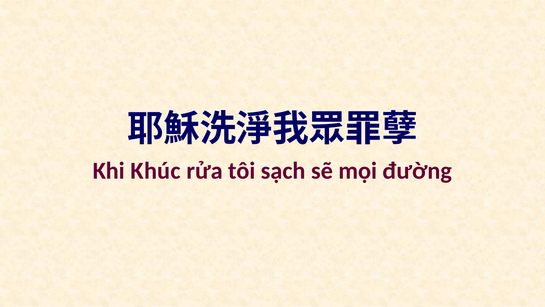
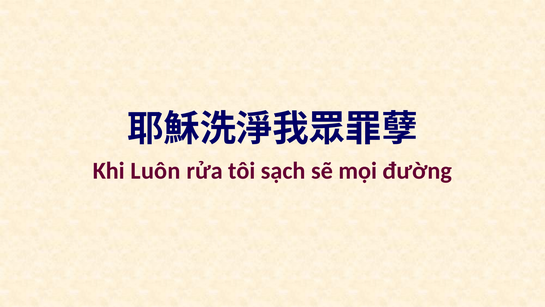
Khúc: Khúc -> Luôn
